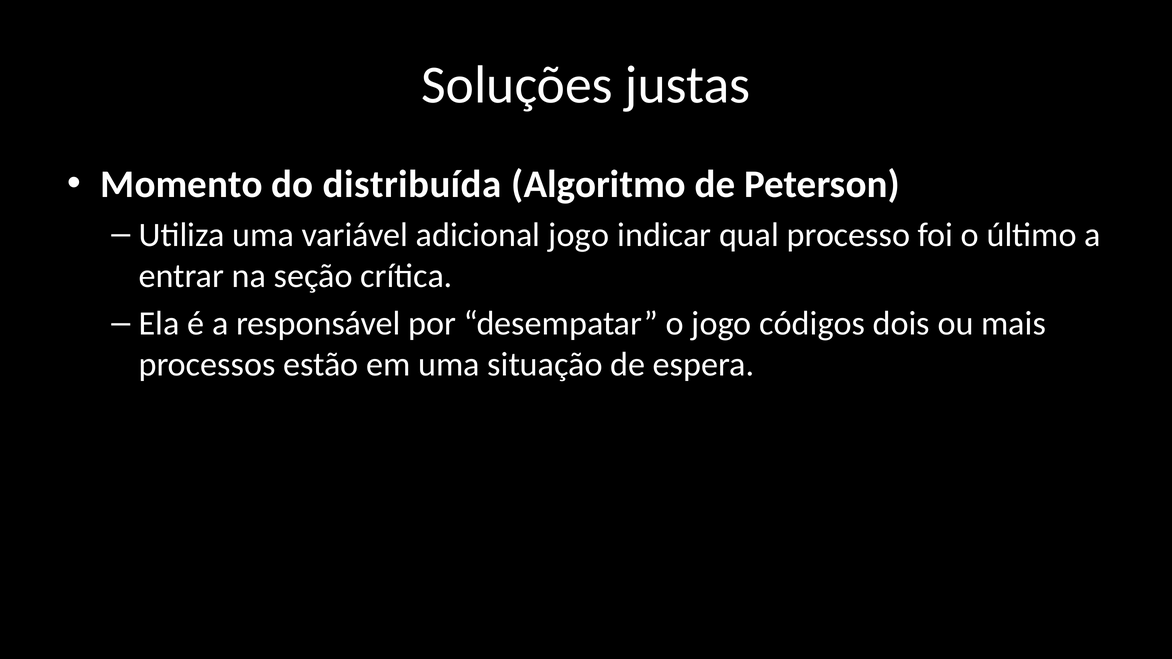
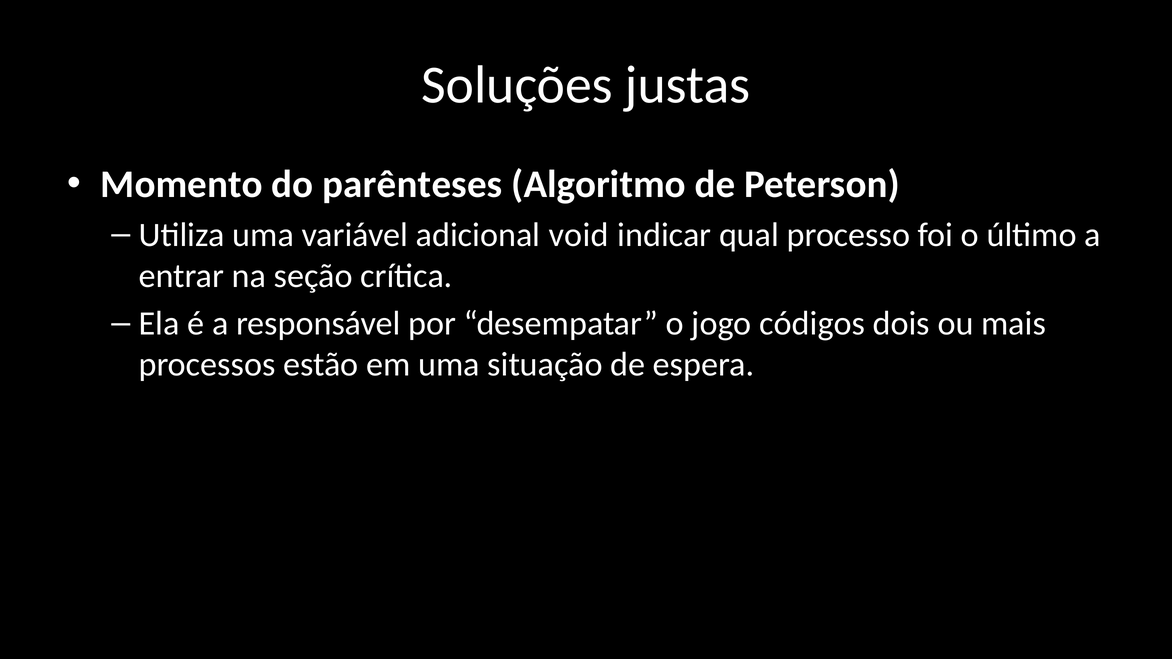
distribuída: distribuída -> parênteses
adicional jogo: jogo -> void
